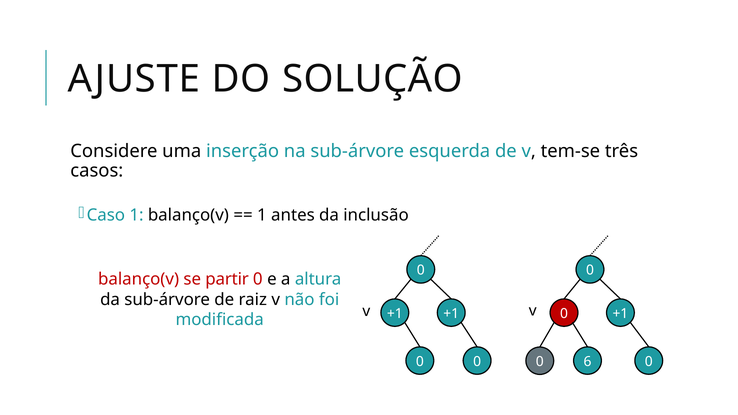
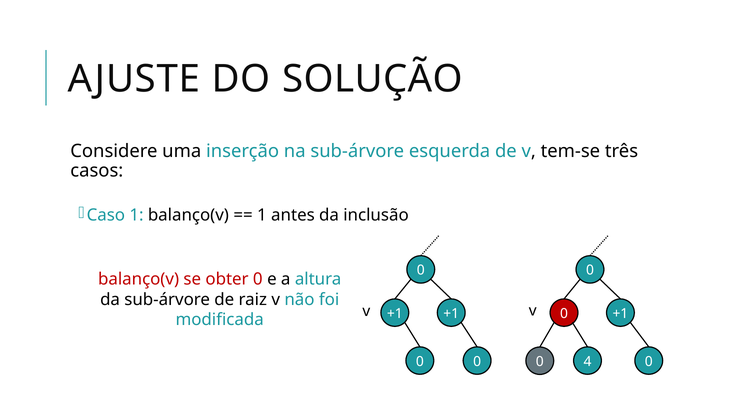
partir: partir -> obter
6: 6 -> 4
